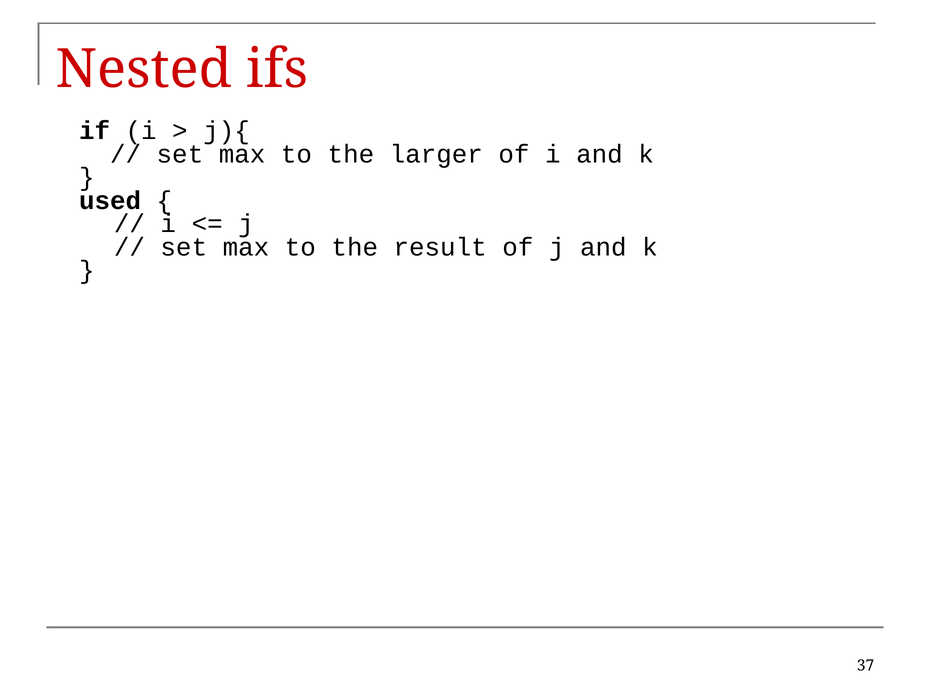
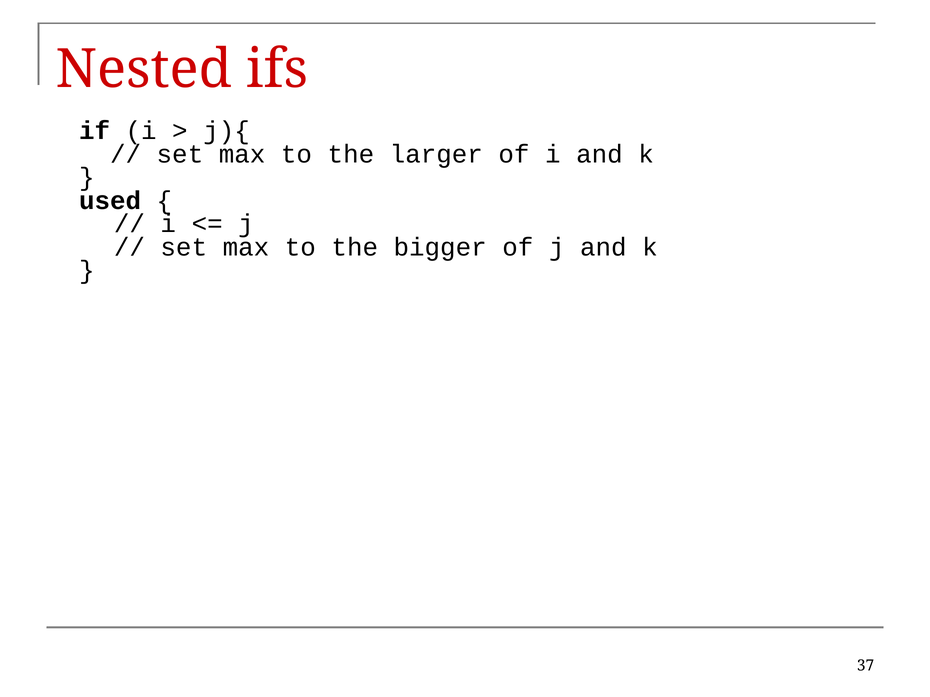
result: result -> bigger
